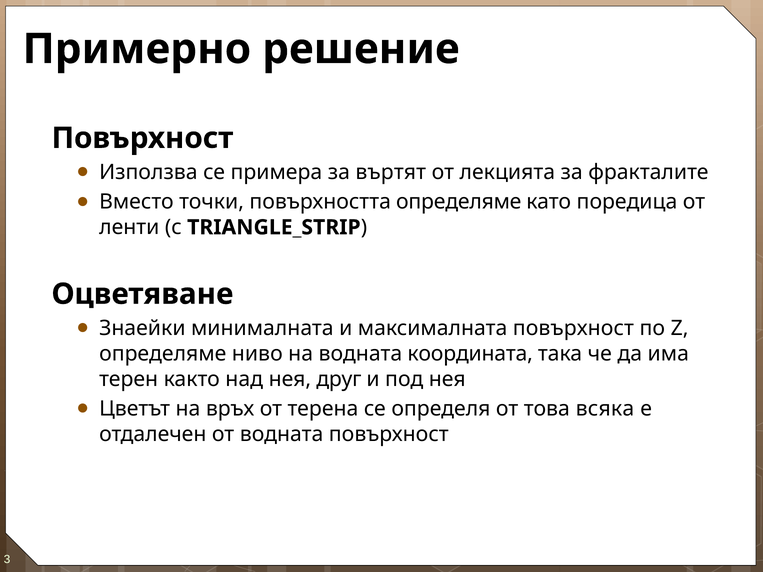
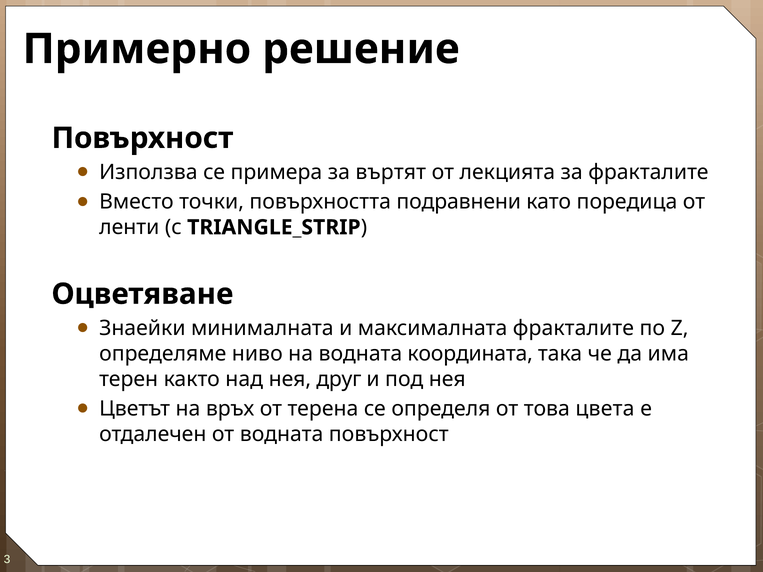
повърхността определяме: определяме -> подравнени
максималната повърхност: повърхност -> фракталите
всяка: всяка -> цвета
